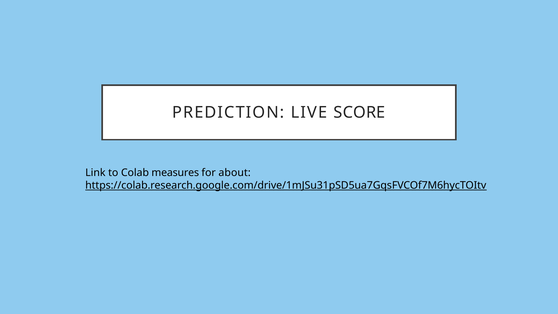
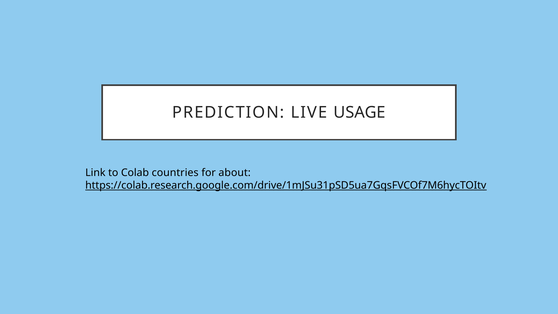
SCORE: SCORE -> USAGE
measures: measures -> countries
